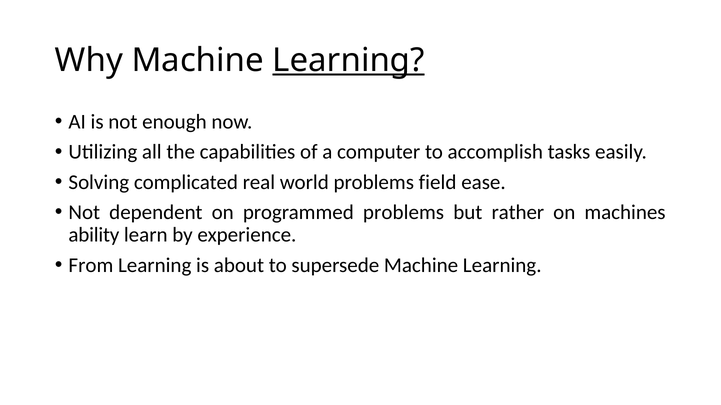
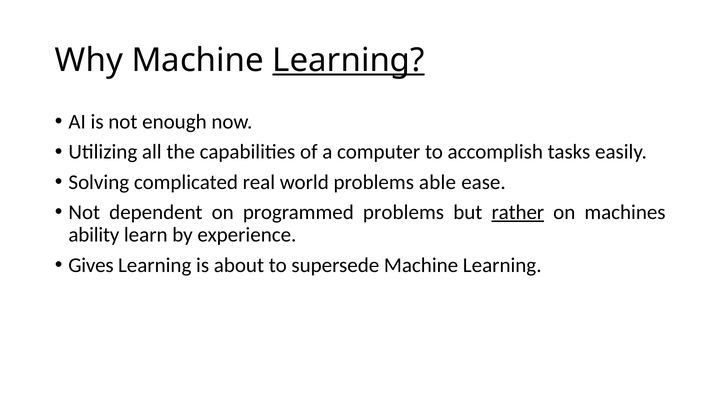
field: field -> able
rather underline: none -> present
From: From -> Gives
